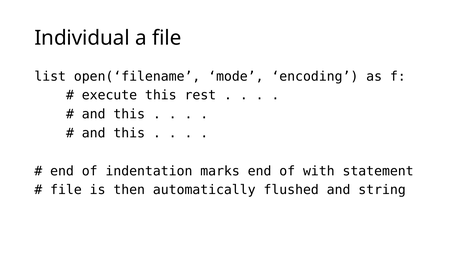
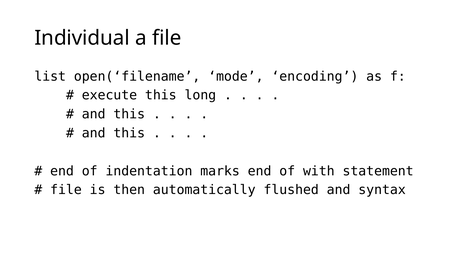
rest: rest -> long
string: string -> syntax
